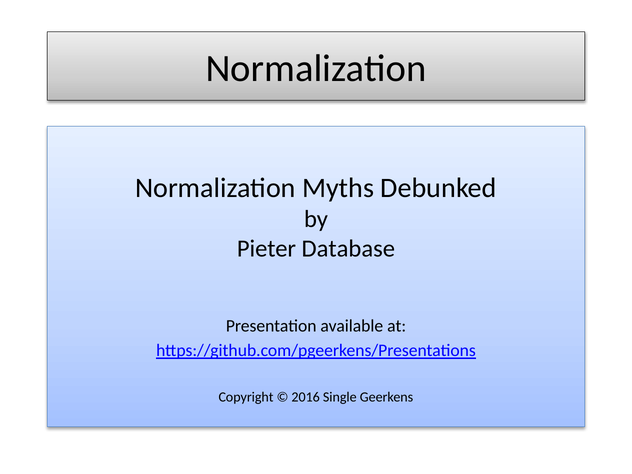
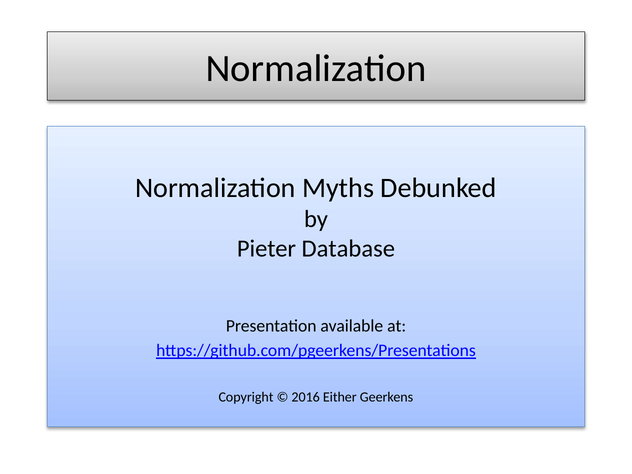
Single: Single -> Either
